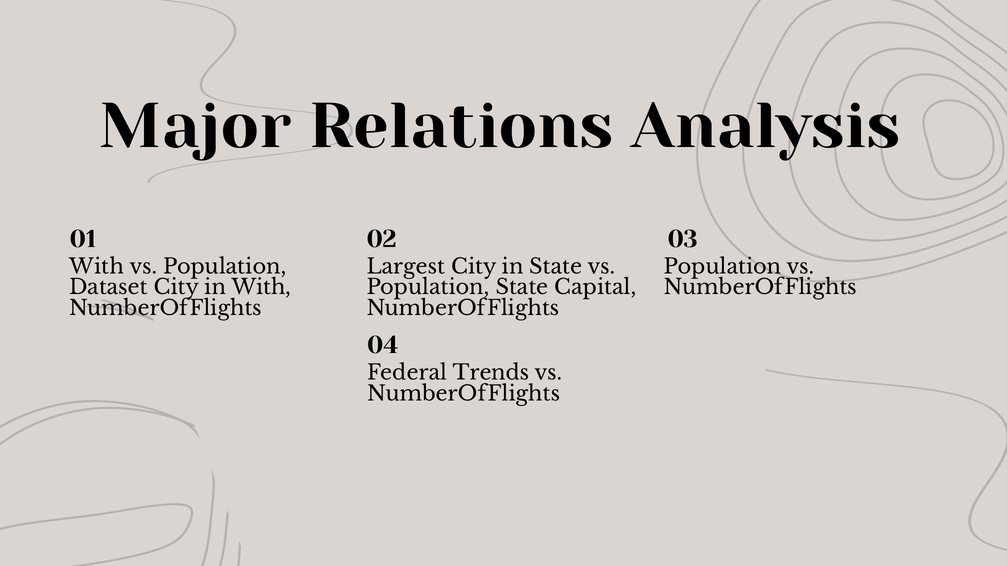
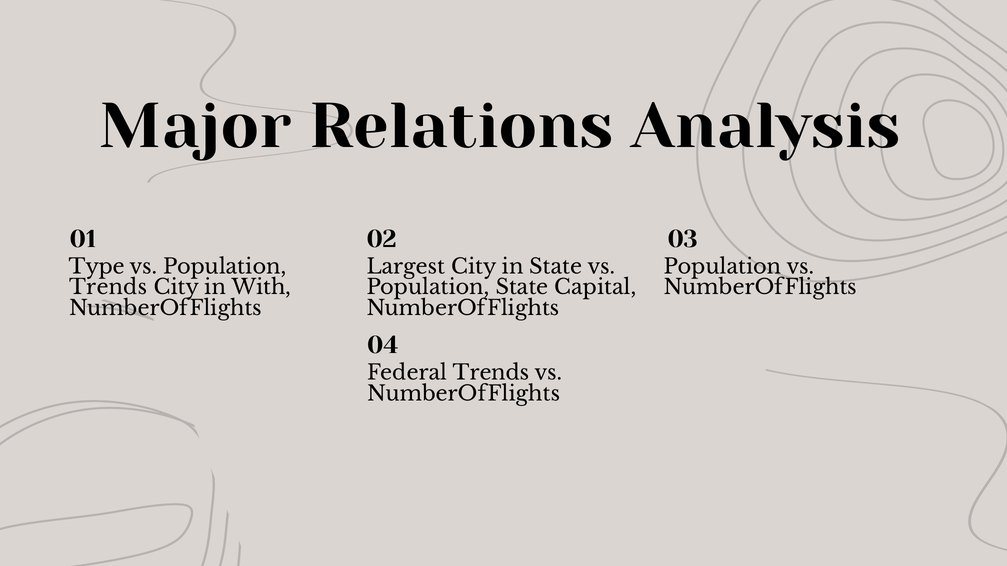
With at (97, 267): With -> Type
Dataset at (108, 288): Dataset -> Trends
